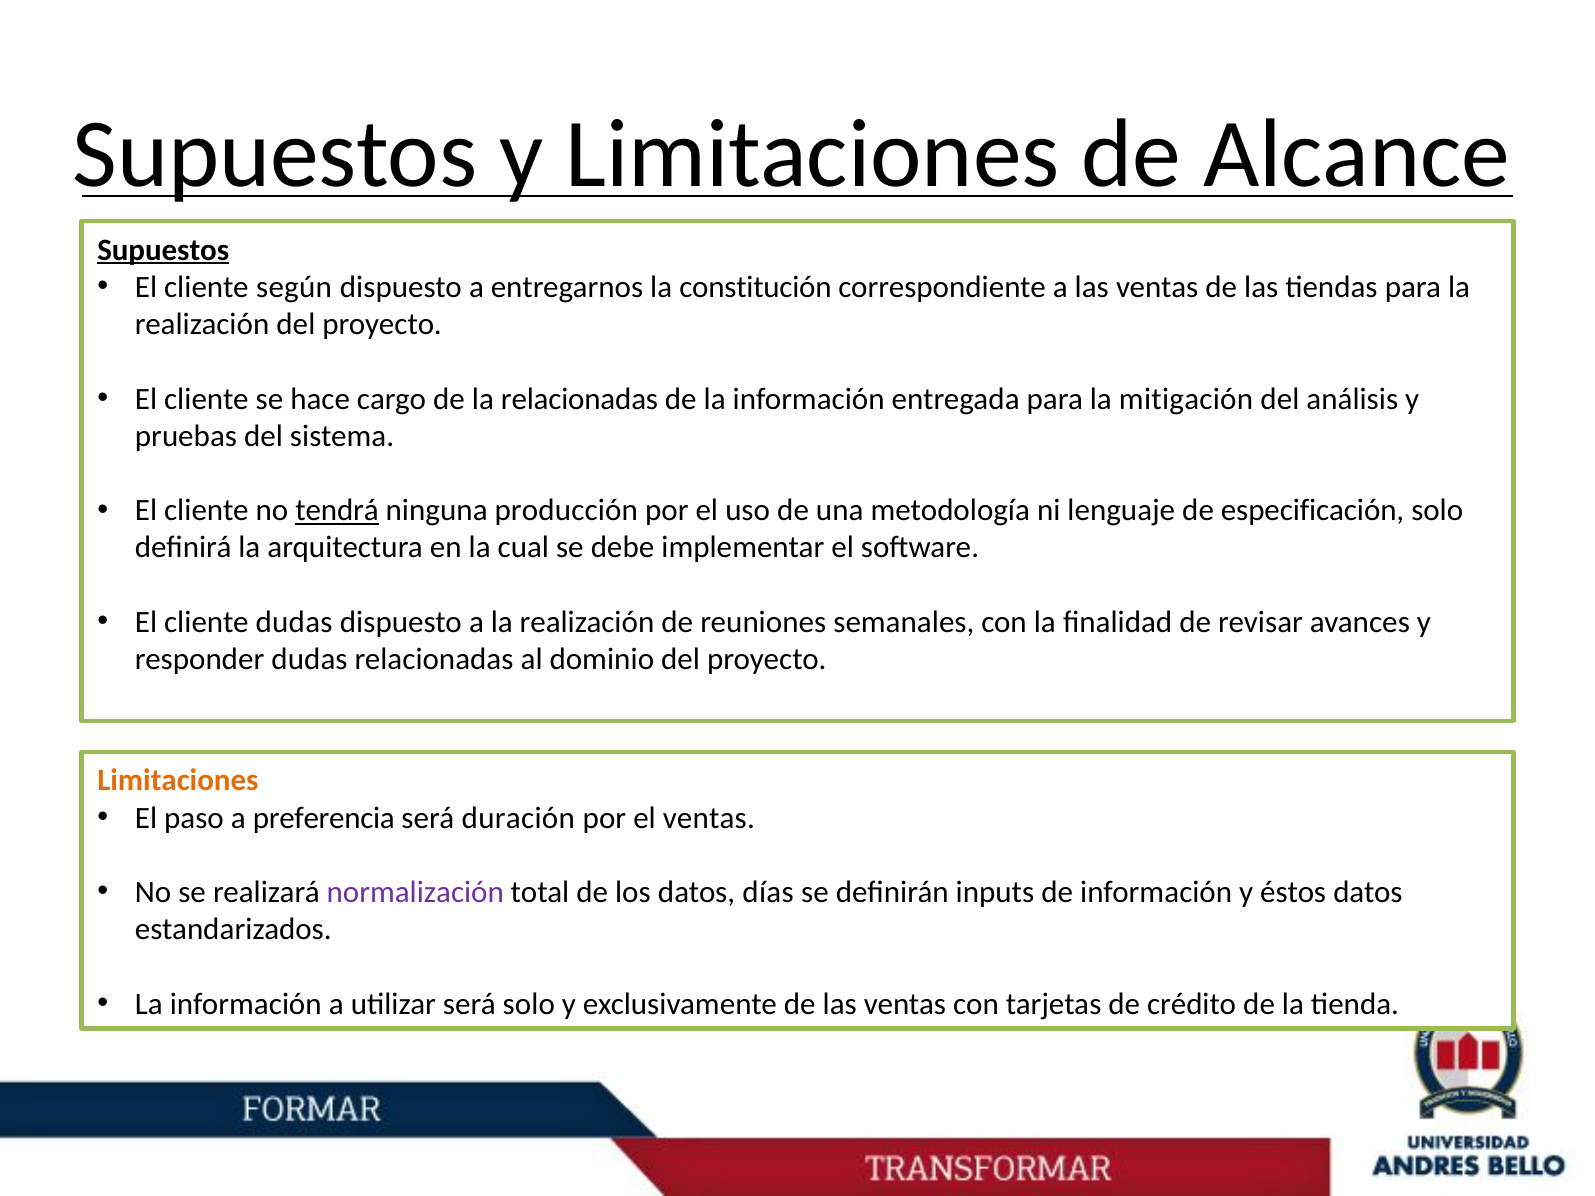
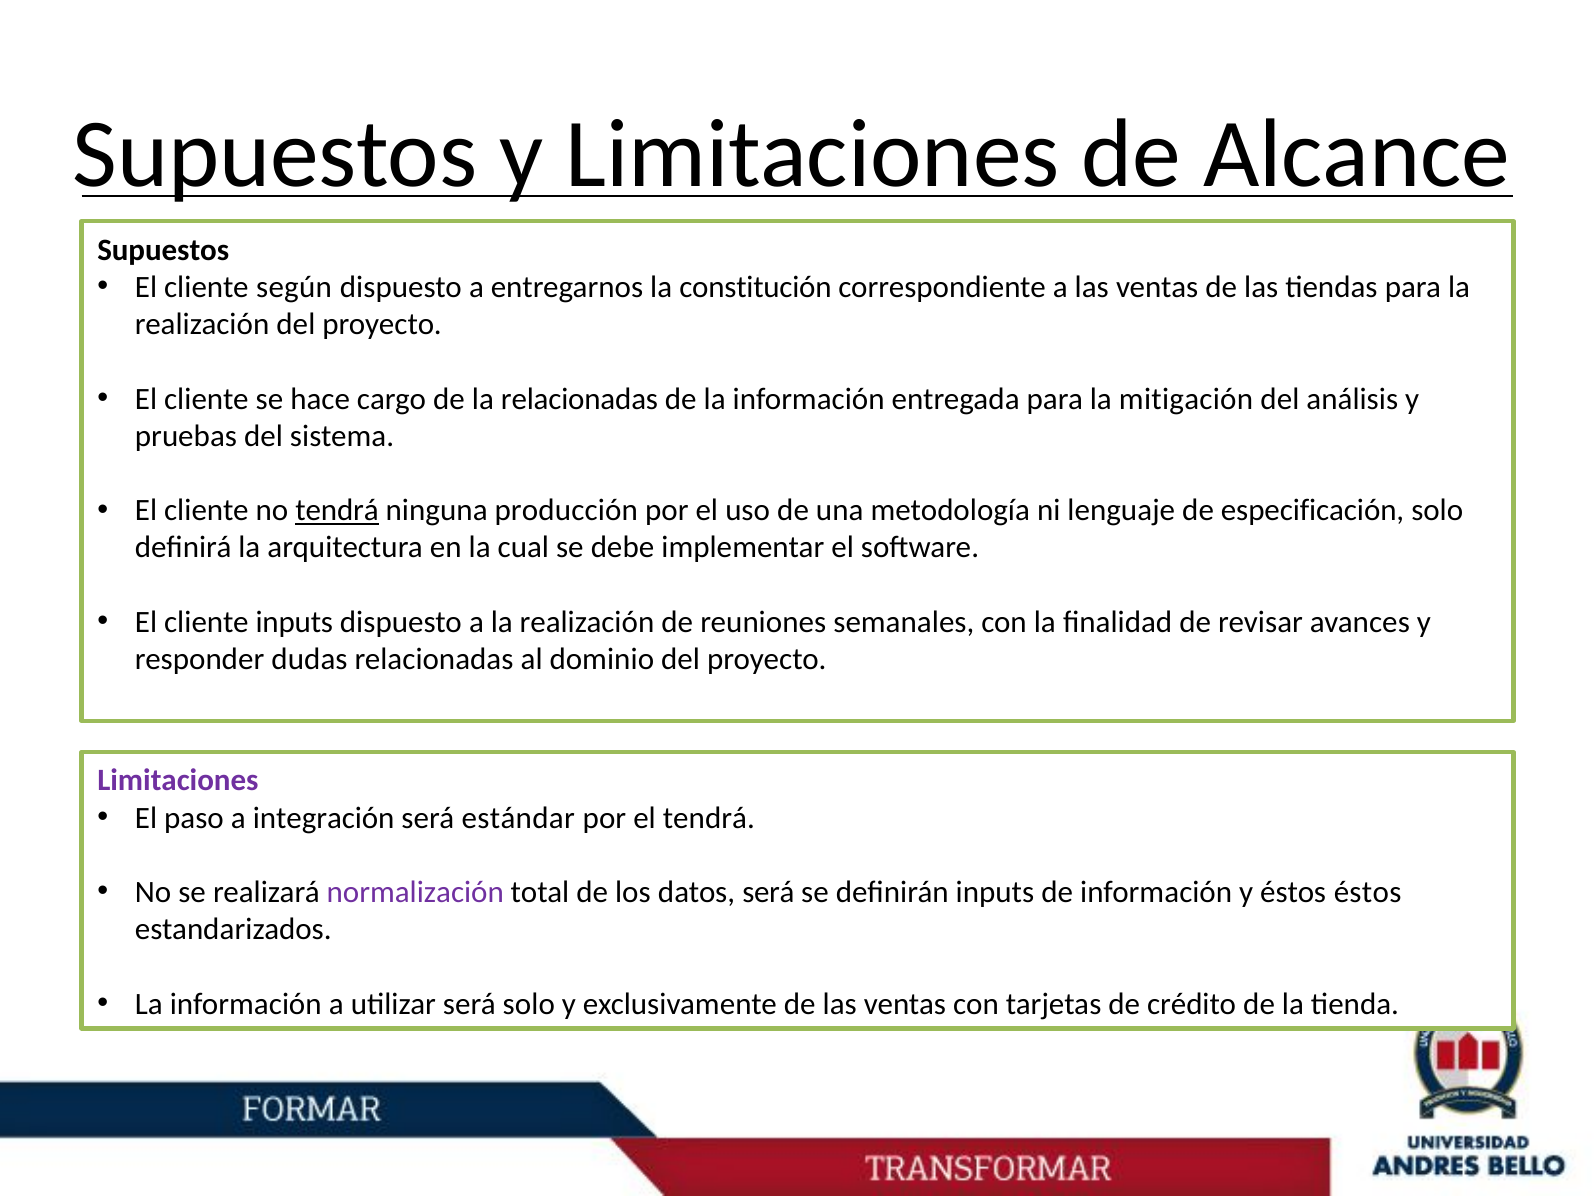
Supuestos at (163, 250) underline: present -> none
cliente dudas: dudas -> inputs
Limitaciones at (178, 781) colour: orange -> purple
preferencia: preferencia -> integración
duración: duración -> estándar
el ventas: ventas -> tendrá
datos días: días -> será
éstos datos: datos -> éstos
